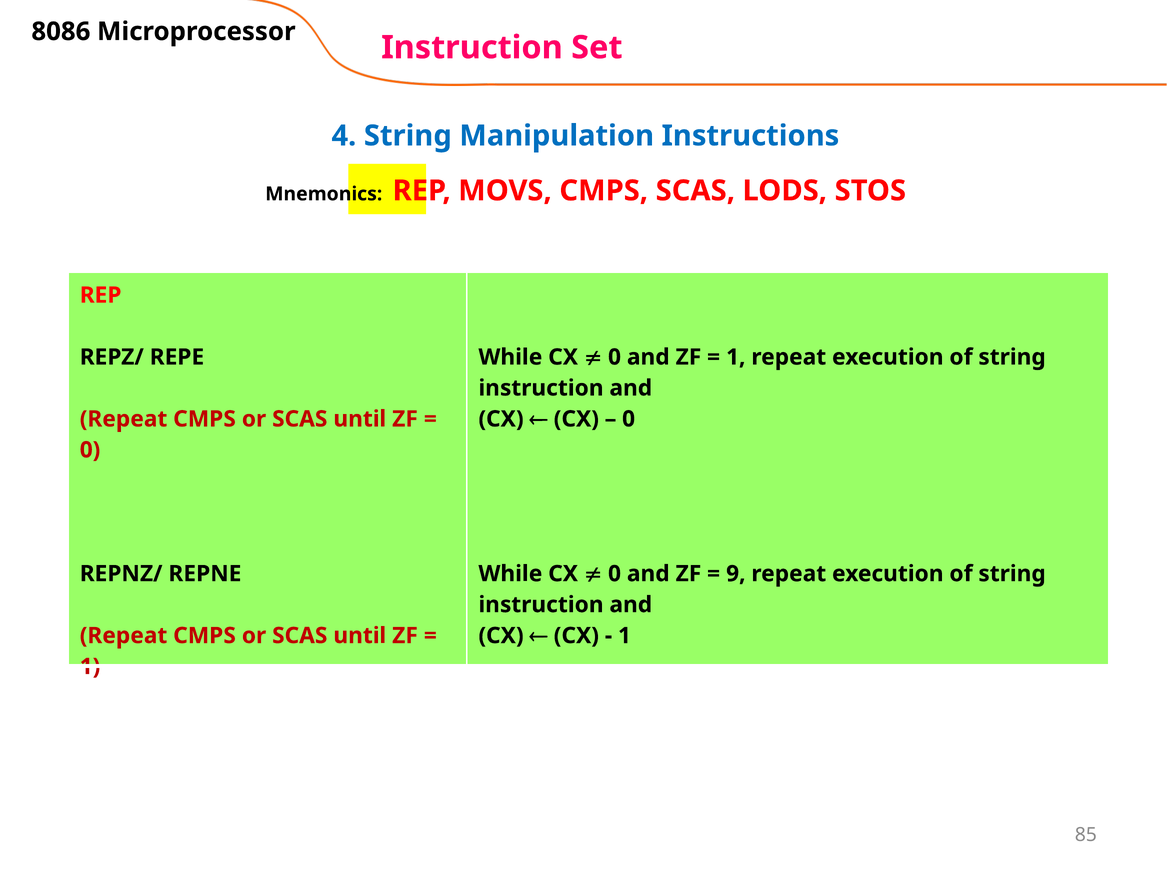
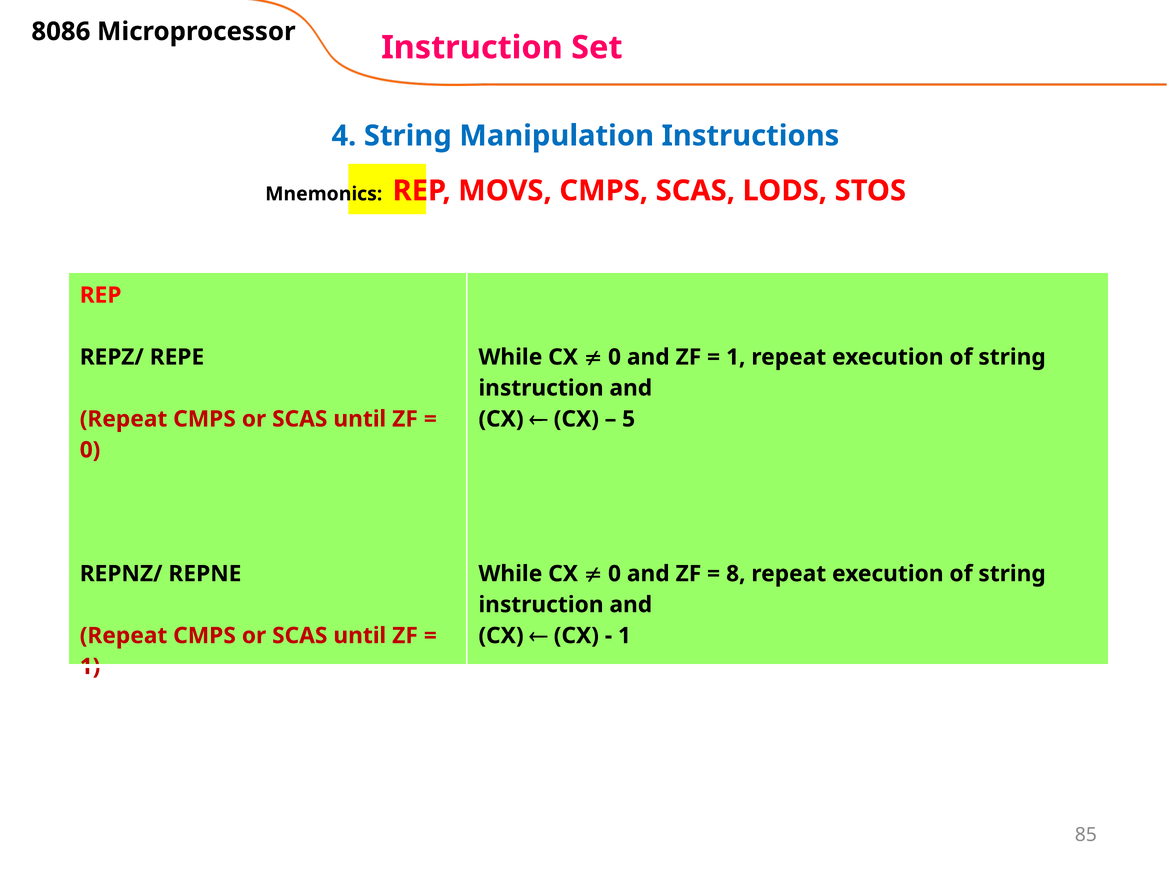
0 at (629, 419): 0 -> 5
9: 9 -> 8
